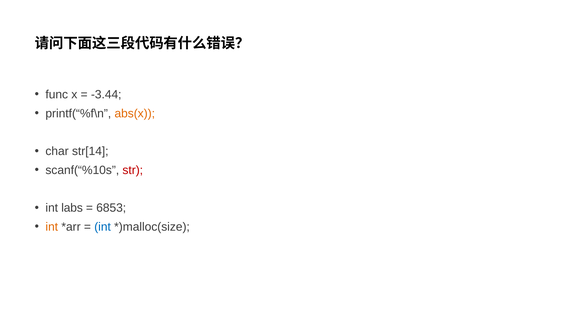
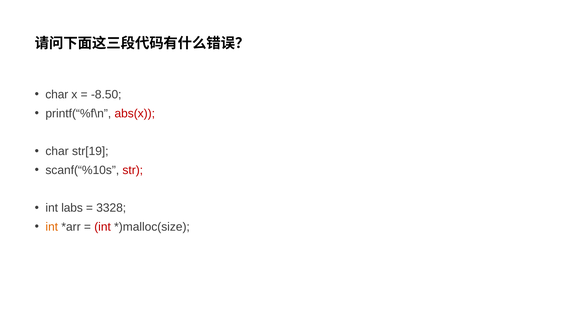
func at (57, 94): func -> char
-3.44: -3.44 -> -8.50
abs(x colour: orange -> red
str[14: str[14 -> str[19
6853: 6853 -> 3328
int at (103, 226) colour: blue -> red
